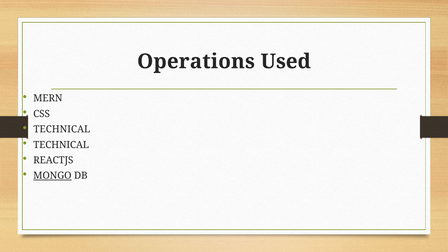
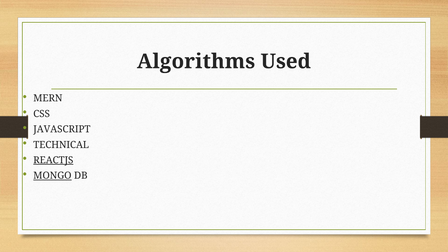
Operations: Operations -> Algorithms
TECHNICAL at (62, 129): TECHNICAL -> JAVASCRIPT
REACTJS underline: none -> present
